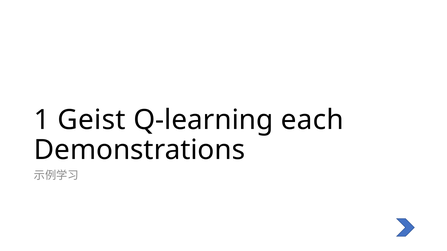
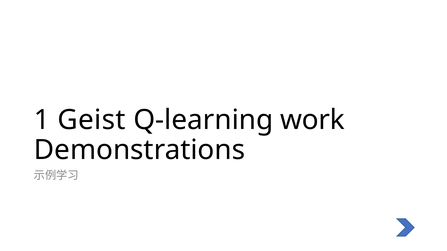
each: each -> work
